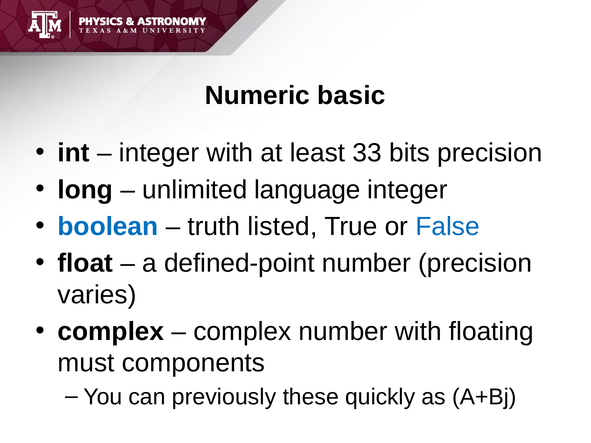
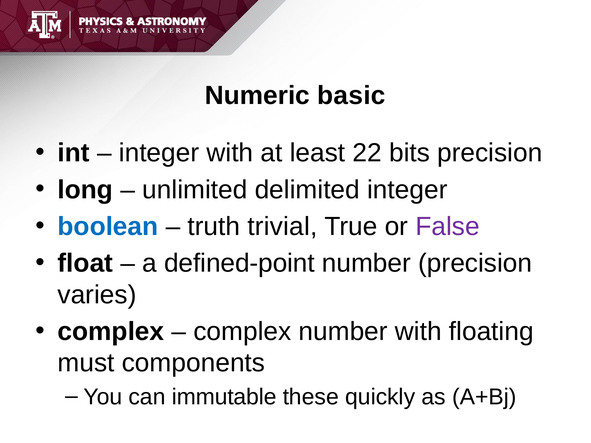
33: 33 -> 22
language: language -> delimited
listed: listed -> trivial
False colour: blue -> purple
previously: previously -> immutable
